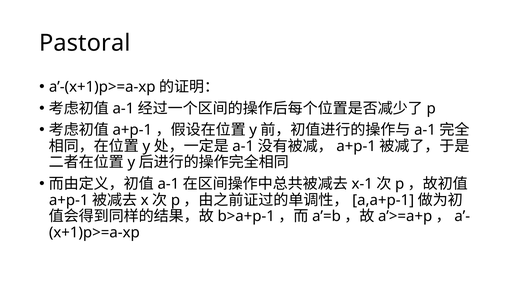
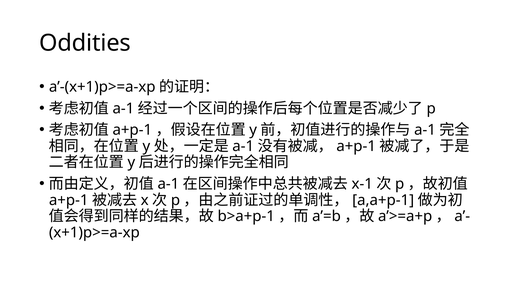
Pastoral: Pastoral -> Oddities
